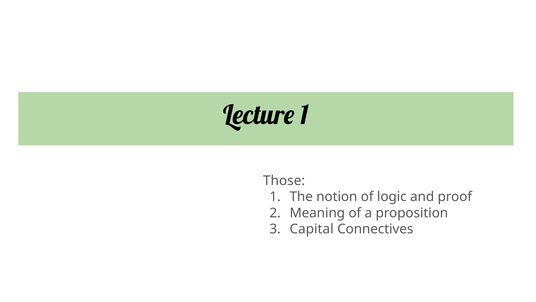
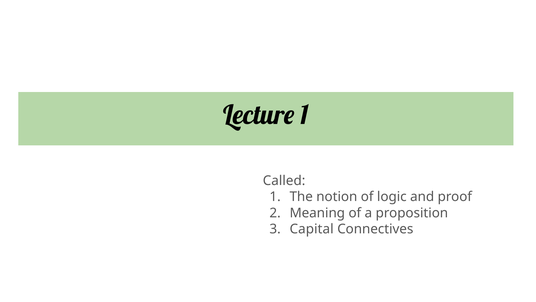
Those: Those -> Called
